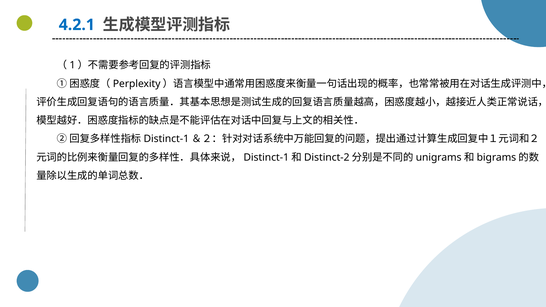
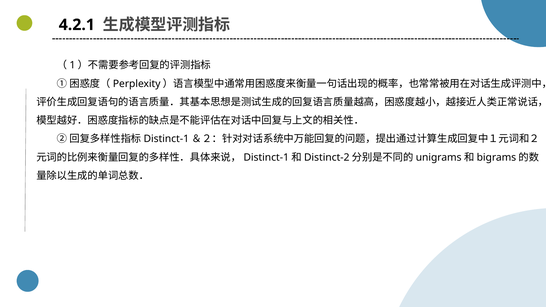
4.2.1 colour: blue -> black
